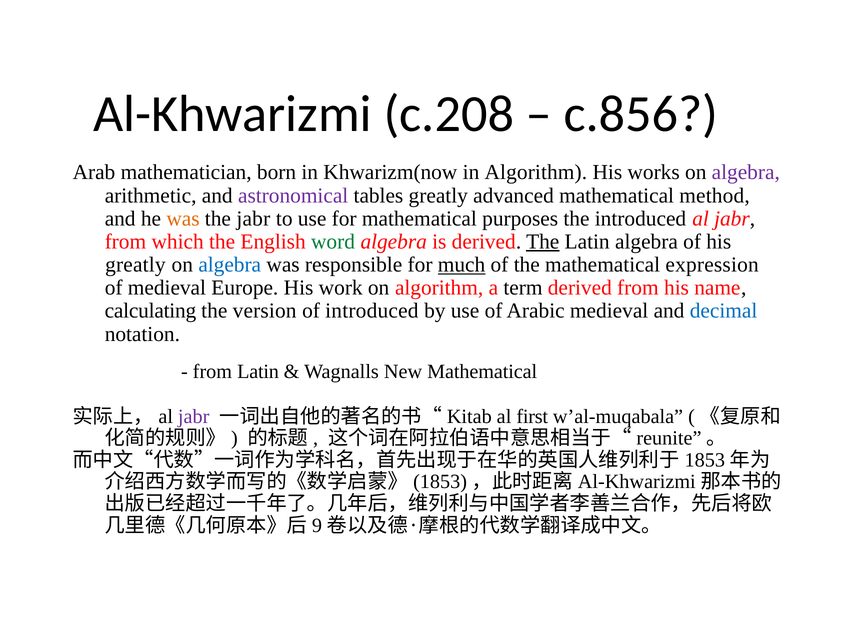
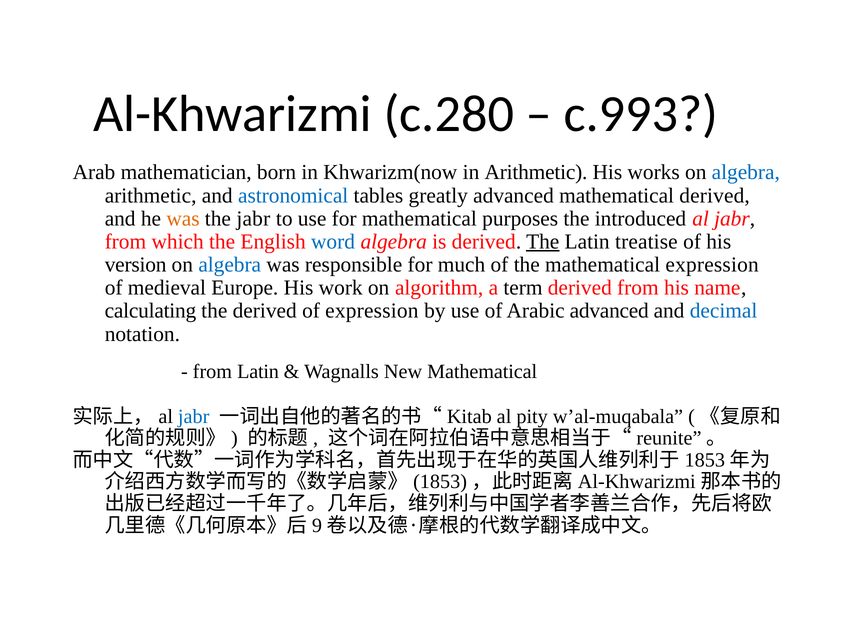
c.208: c.208 -> c.280
c.856: c.856 -> c.993
in Algorithm: Algorithm -> Arithmetic
algebra at (746, 172) colour: purple -> blue
astronomical colour: purple -> blue
mathematical method: method -> derived
word colour: green -> blue
Latin algebra: algebra -> treatise
greatly at (135, 265): greatly -> version
much underline: present -> none
the version: version -> derived
of introduced: introduced -> expression
Arabic medieval: medieval -> advanced
jabr at (194, 417) colour: purple -> blue
first: first -> pity
